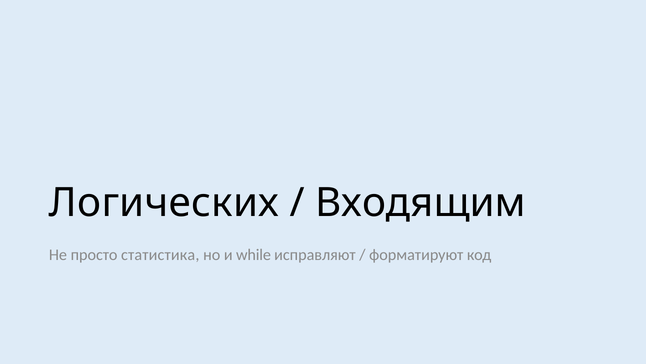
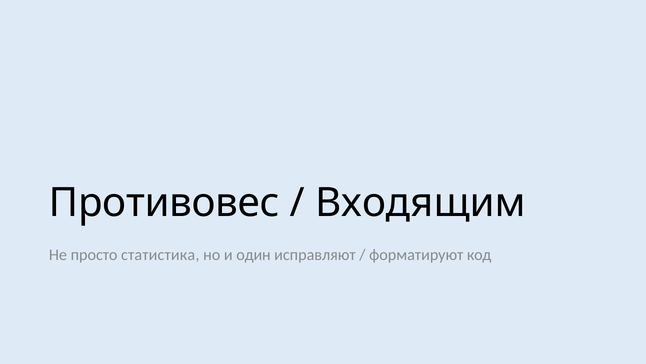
Логических: Логических -> Противовес
while: while -> один
